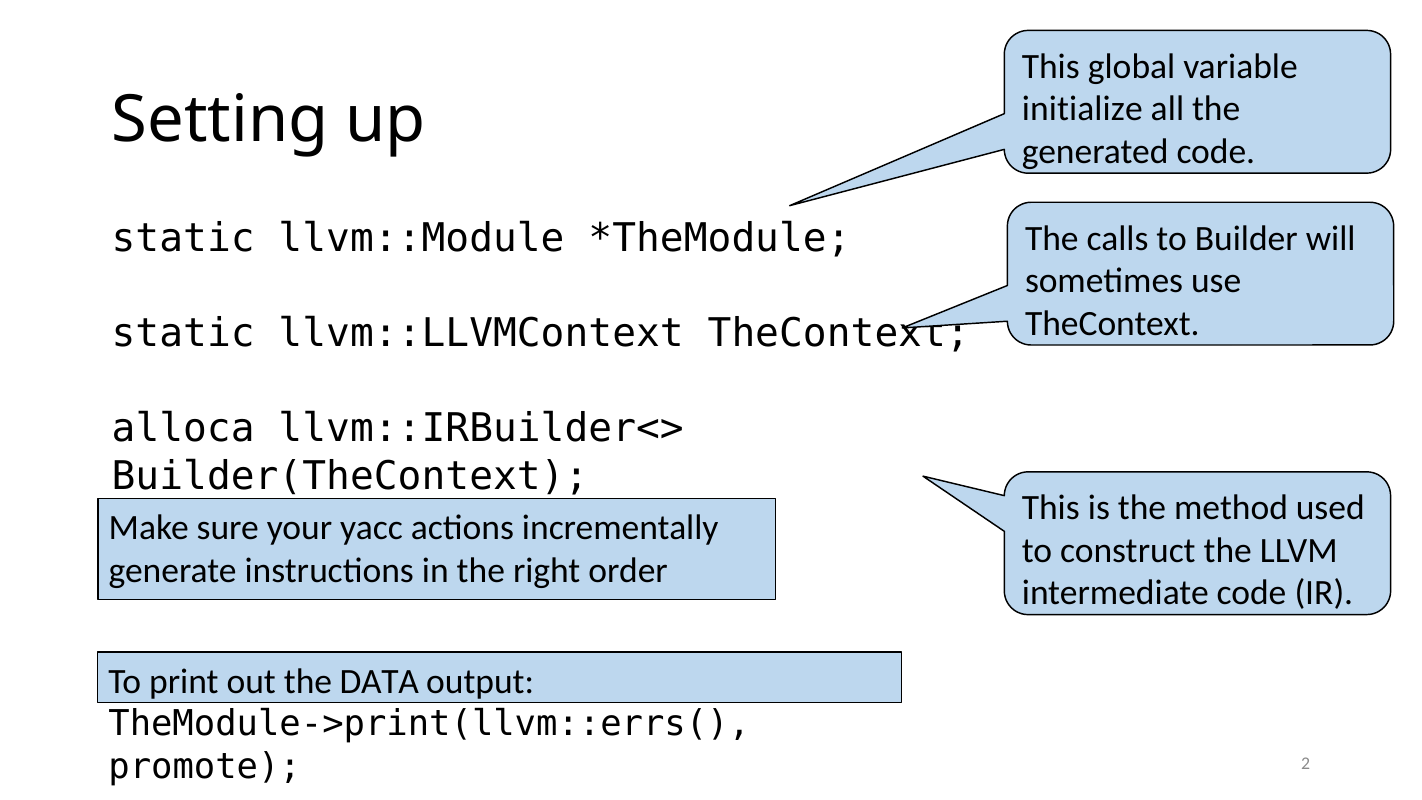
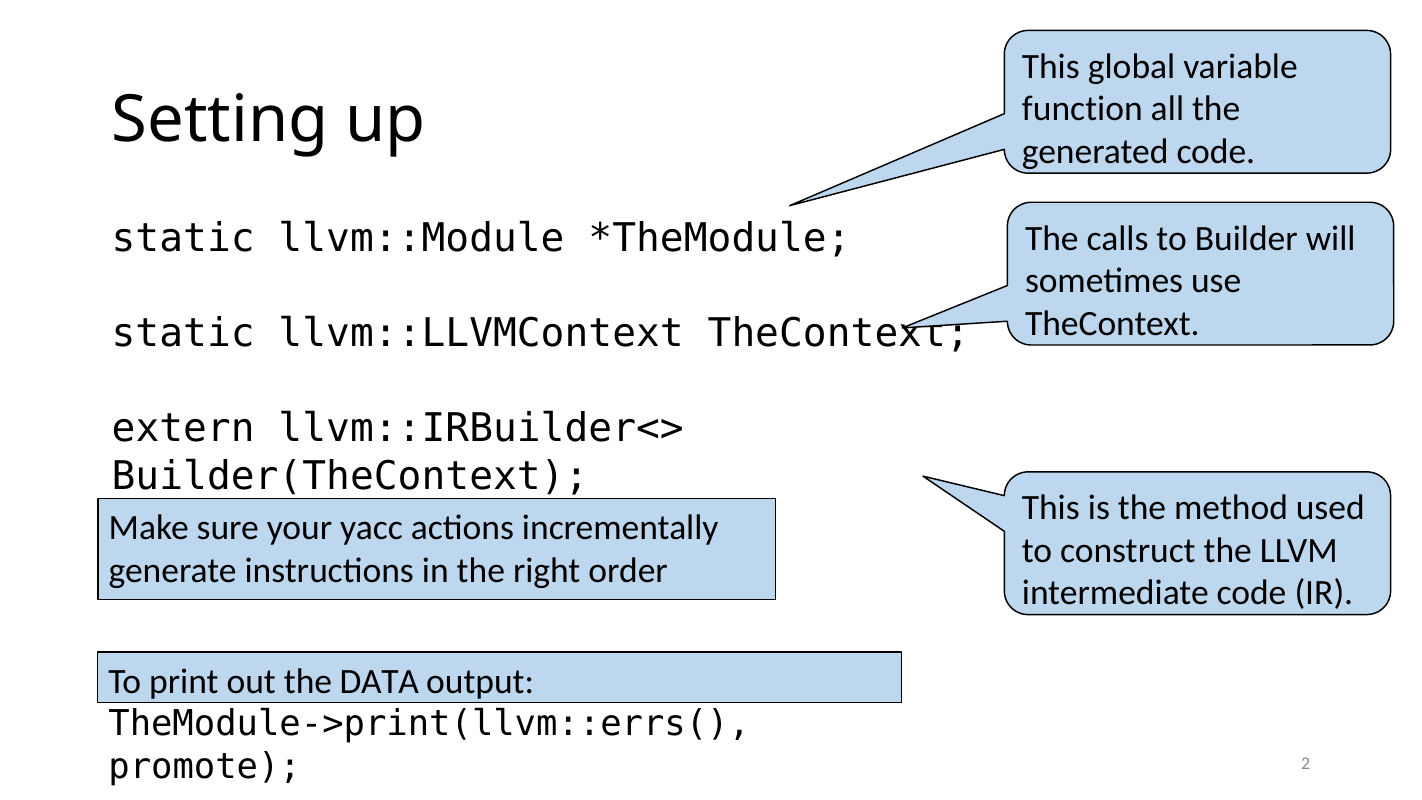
initialize: initialize -> function
alloca: alloca -> extern
